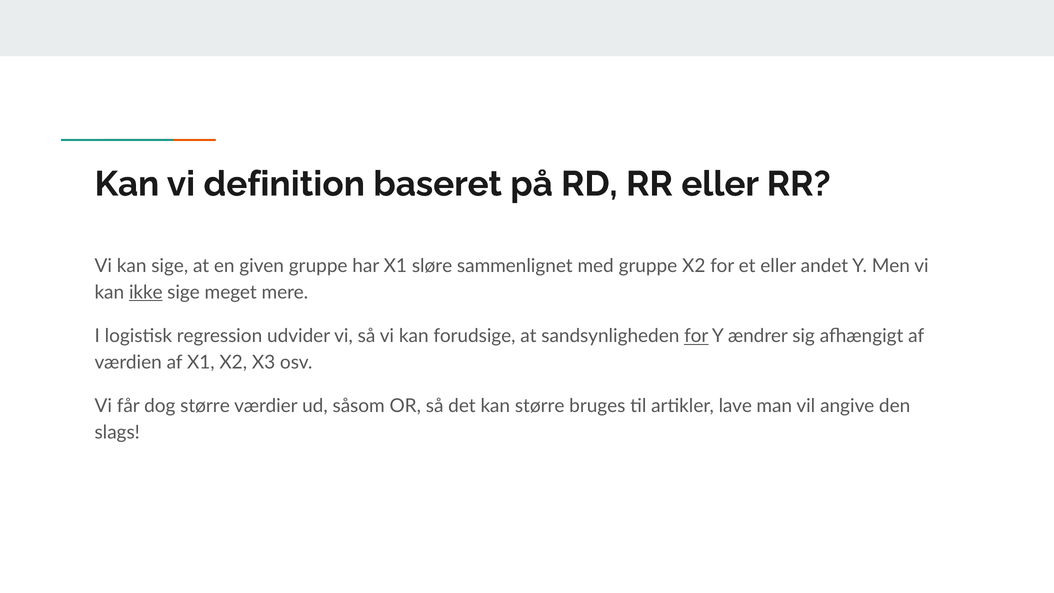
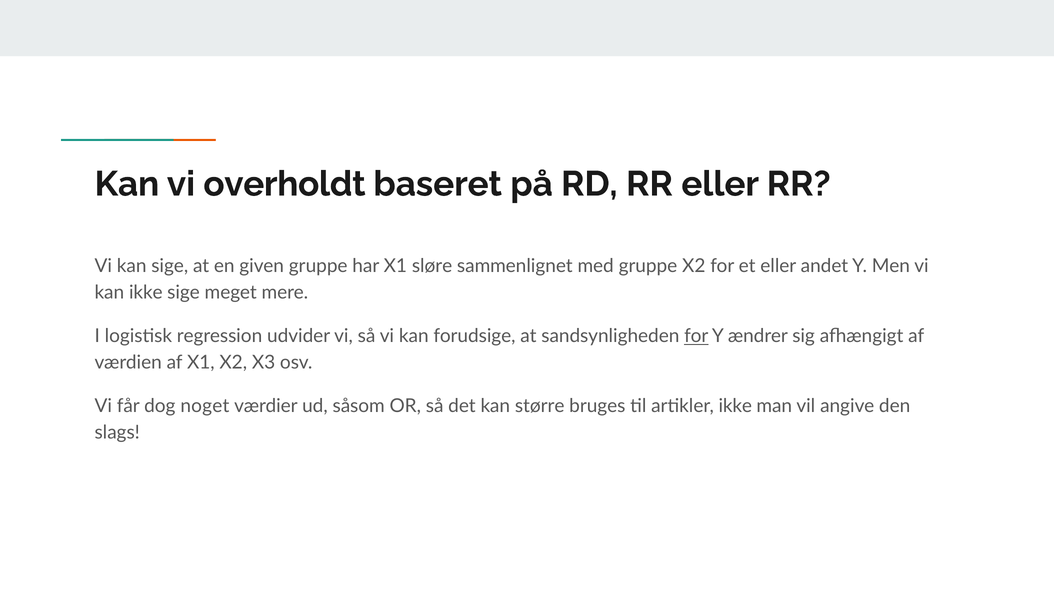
definition: definition -> overholdt
ikke at (146, 292) underline: present -> none
dog større: større -> noget
artikler lave: lave -> ikke
